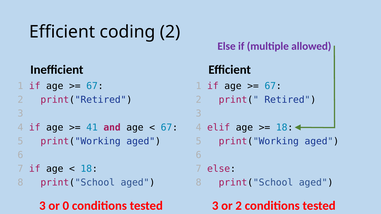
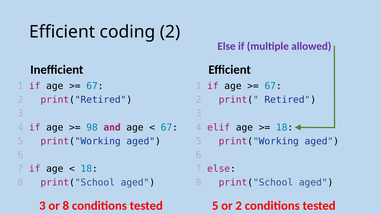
41: 41 -> 98
or 0: 0 -> 8
tested 3: 3 -> 5
